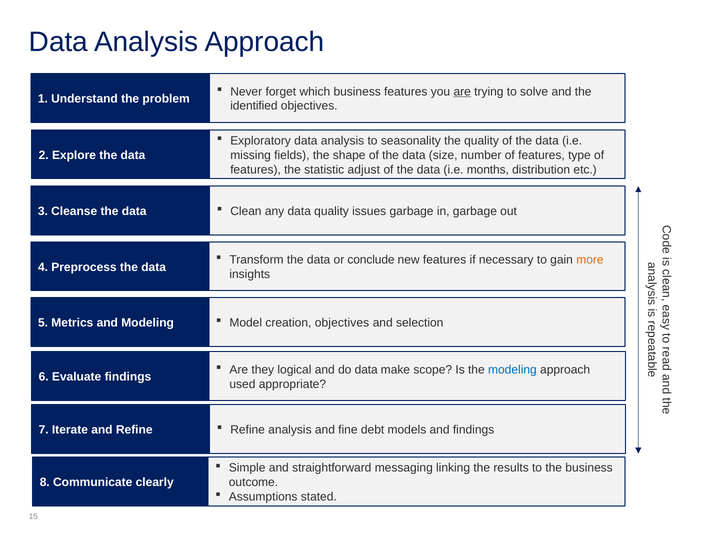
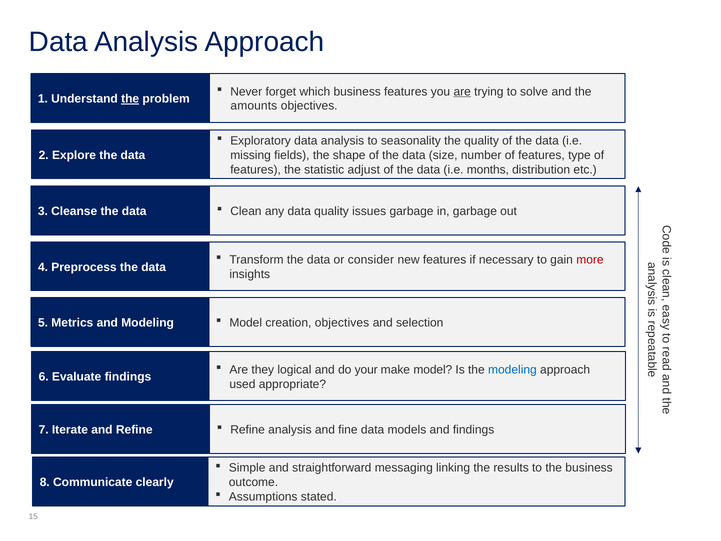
the at (130, 99) underline: none -> present
identified: identified -> amounts
conclude: conclude -> consider
more colour: orange -> red
do data: data -> your
make scope: scope -> model
fine debt: debt -> data
